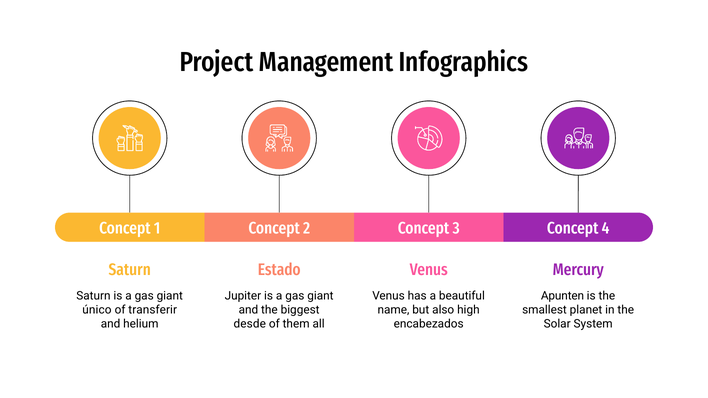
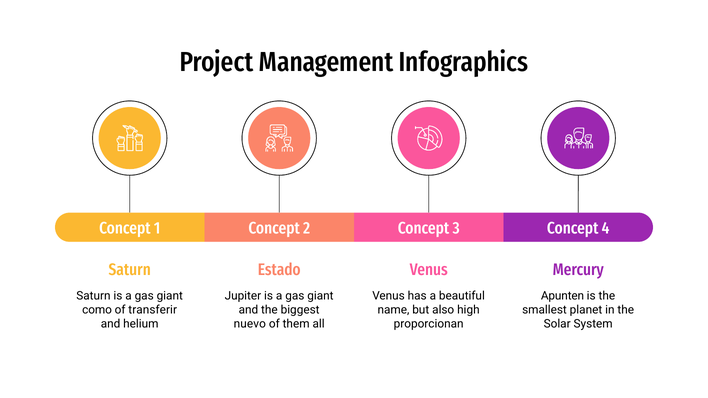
único: único -> como
desde: desde -> nuevo
encabezados: encabezados -> proporcionan
